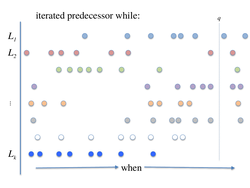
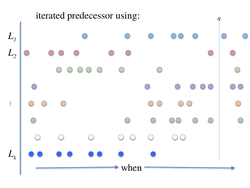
while: while -> using
